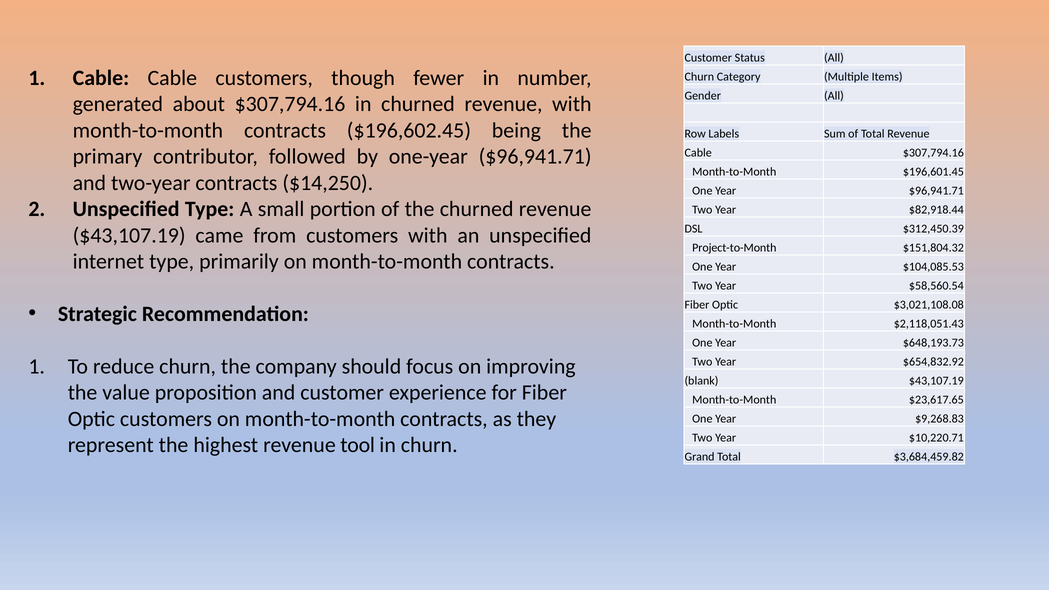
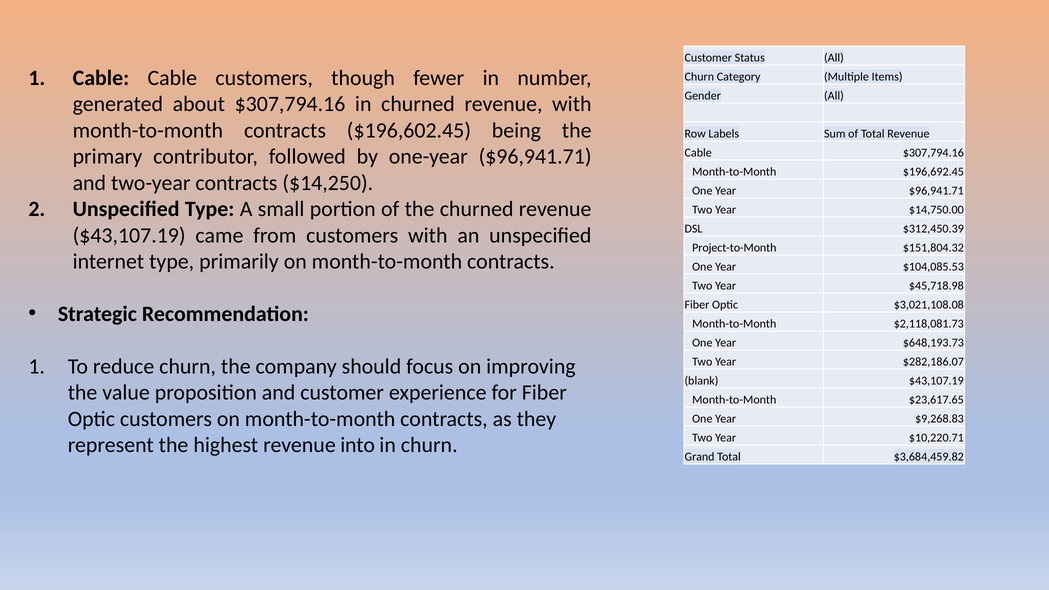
$196,601.45: $196,601.45 -> $196,692.45
$82,918.44: $82,918.44 -> $14,750.00
$58,560.54: $58,560.54 -> $45,718.98
$2,118,051.43: $2,118,051.43 -> $2,118,081.73
$654,832.92: $654,832.92 -> $282,186.07
tool: tool -> into
